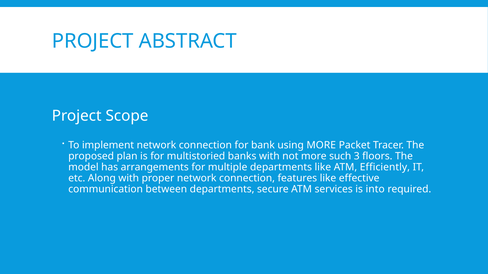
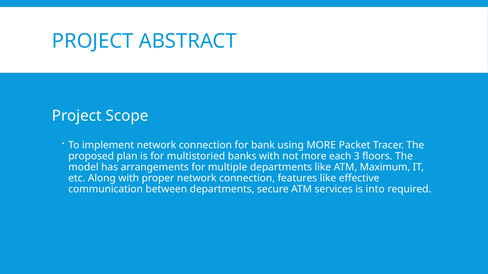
such: such -> each
Efficiently: Efficiently -> Maximum
